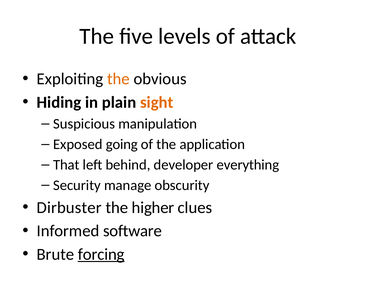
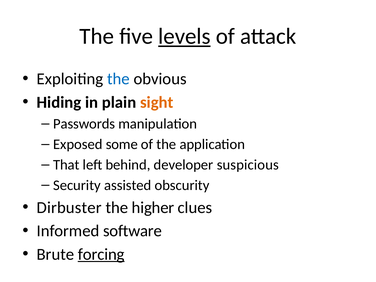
levels underline: none -> present
the at (118, 79) colour: orange -> blue
Suspicious: Suspicious -> Passwords
going: going -> some
everything: everything -> suspicious
manage: manage -> assisted
